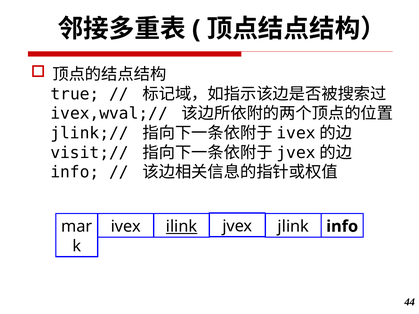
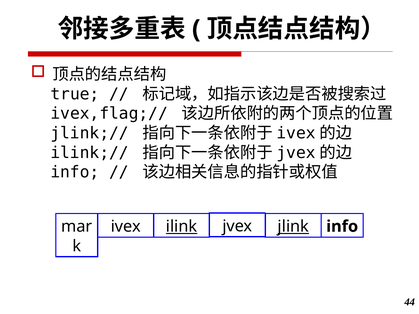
ivex,wval;//: ivex,wval;// -> ivex,flag;//
visit;//: visit;// -> ilink;//
jlink underline: none -> present
